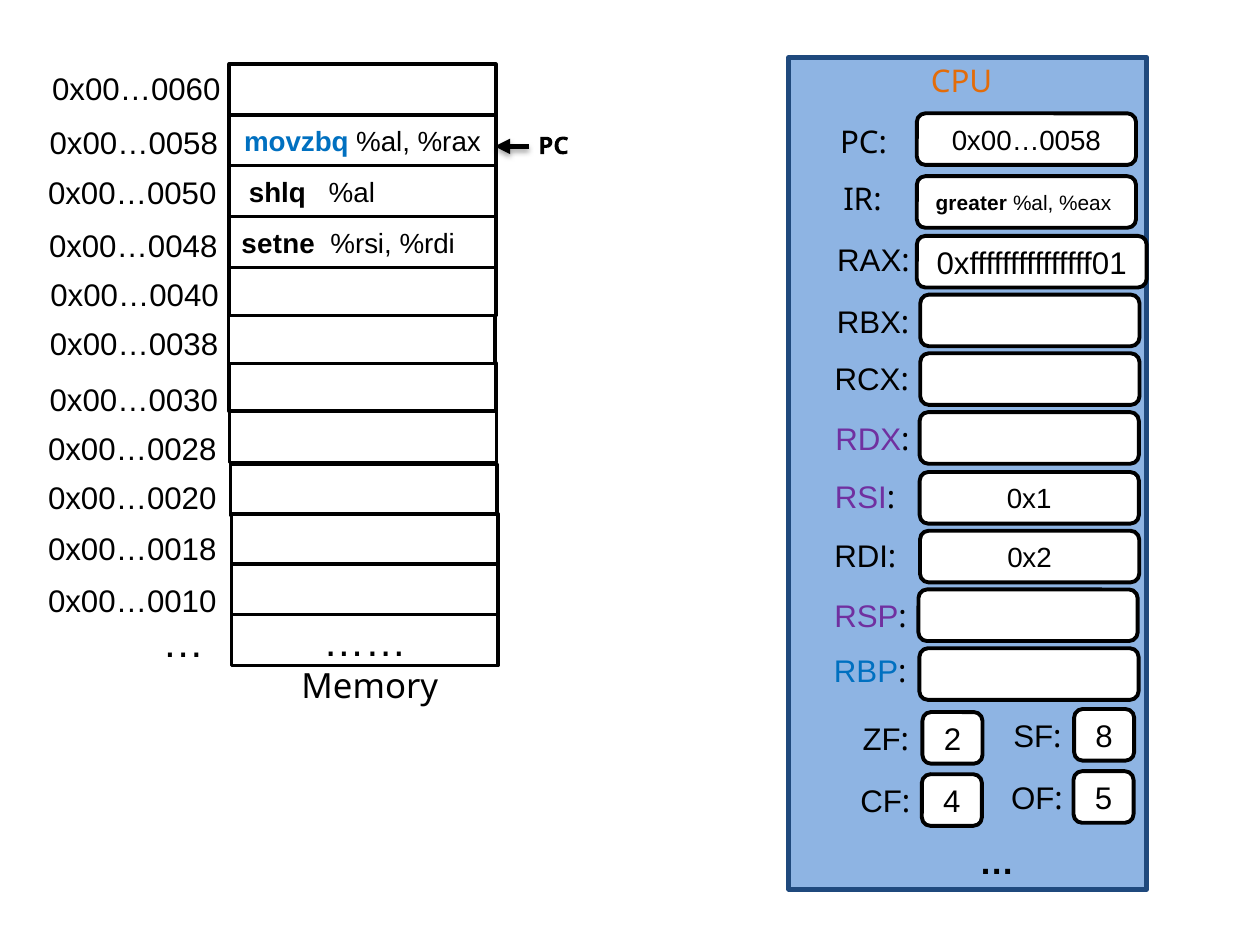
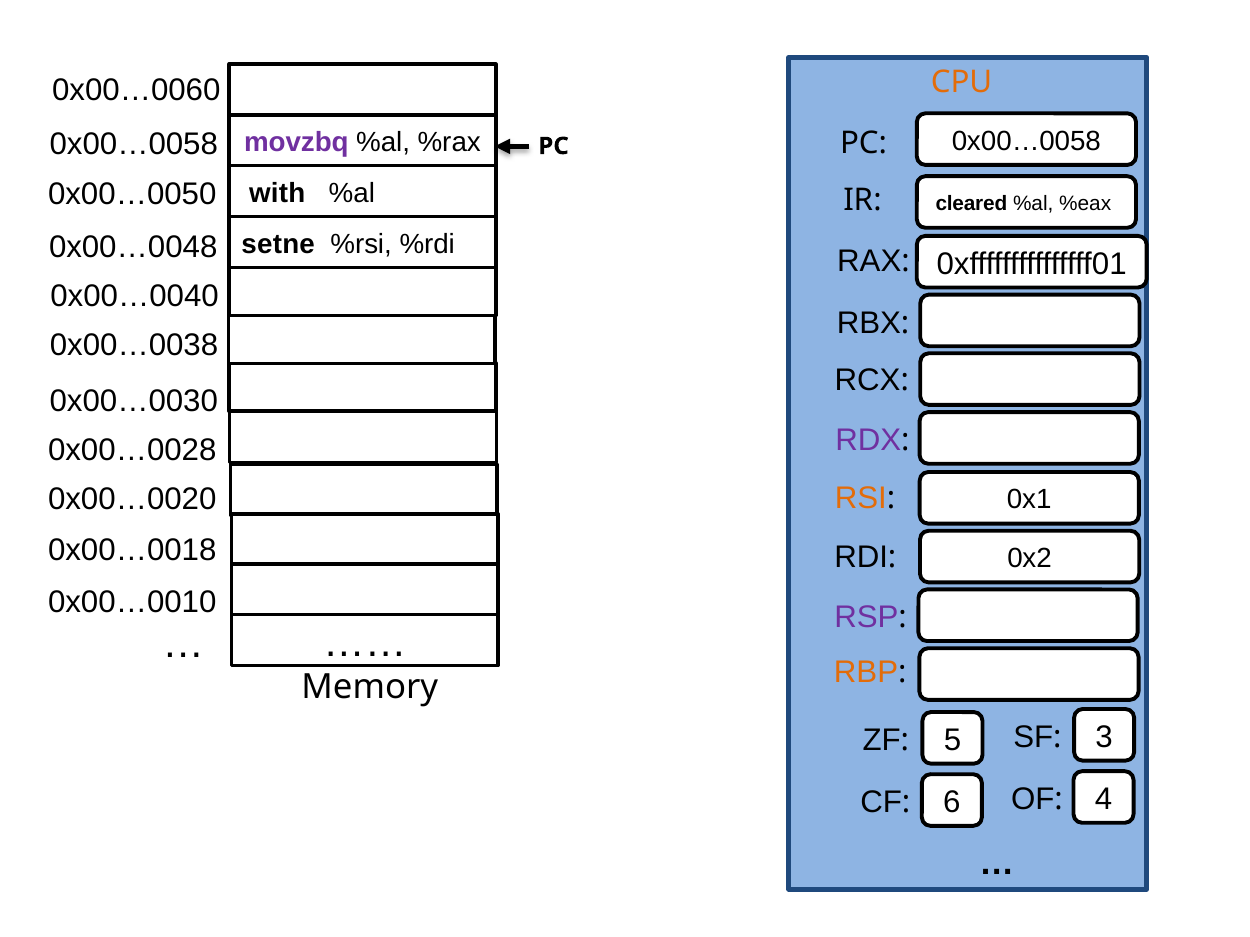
movzbq colour: blue -> purple
shlq: shlq -> with
greater: greater -> cleared
RSI colour: purple -> orange
RBP colour: blue -> orange
2: 2 -> 5
8: 8 -> 3
4: 4 -> 6
5: 5 -> 4
